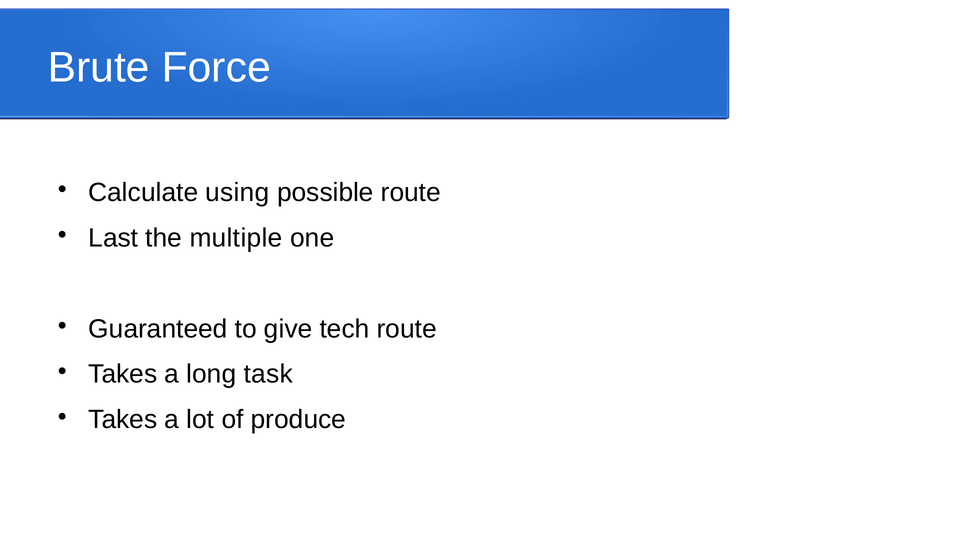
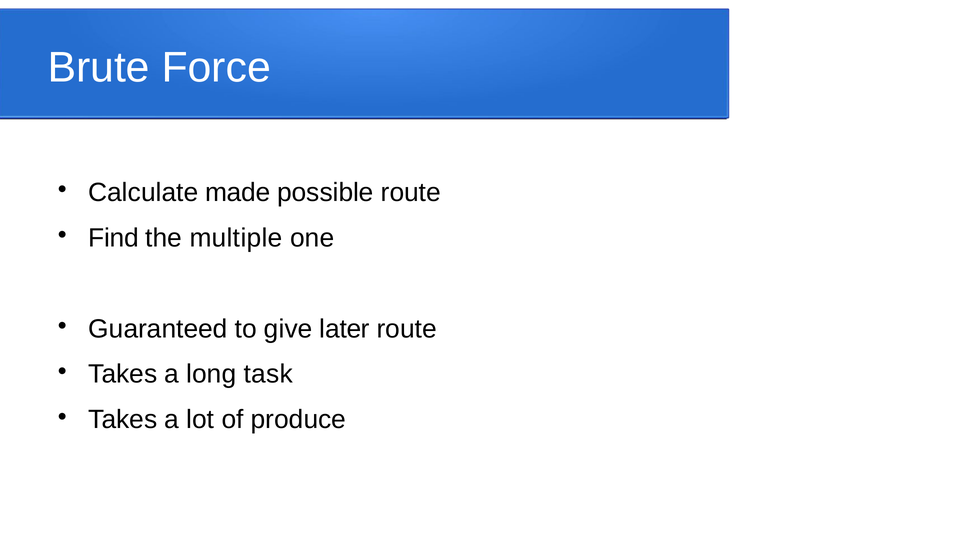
using: using -> made
Last: Last -> Find
tech: tech -> later
